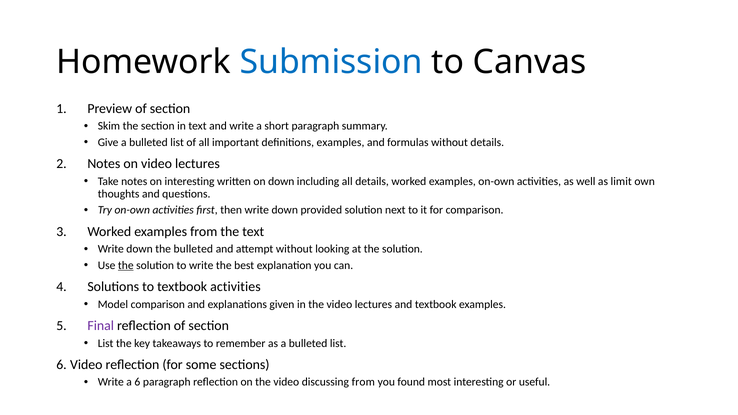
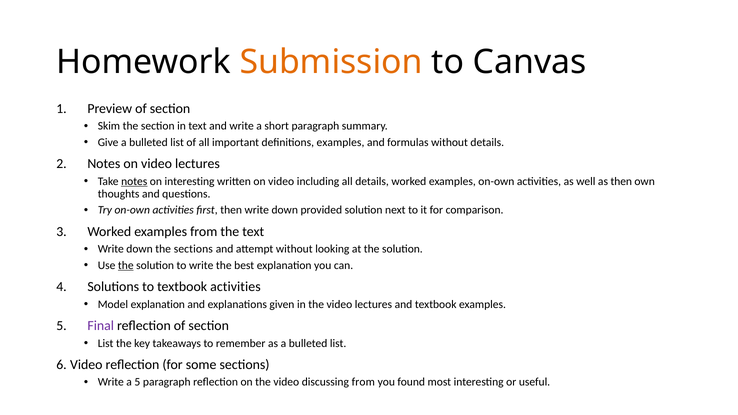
Submission colour: blue -> orange
notes at (134, 181) underline: none -> present
written on down: down -> video
as limit: limit -> then
the bulleted: bulleted -> sections
Model comparison: comparison -> explanation
a 6: 6 -> 5
